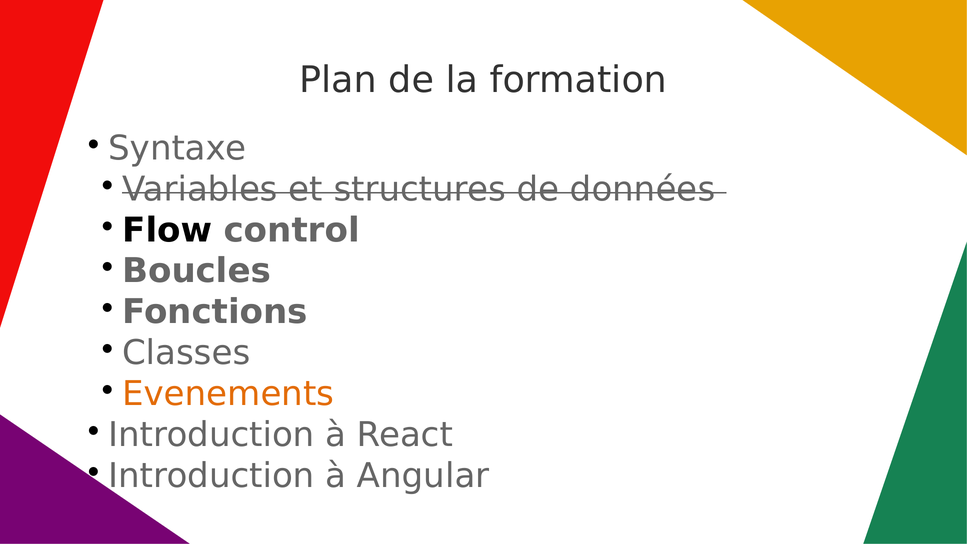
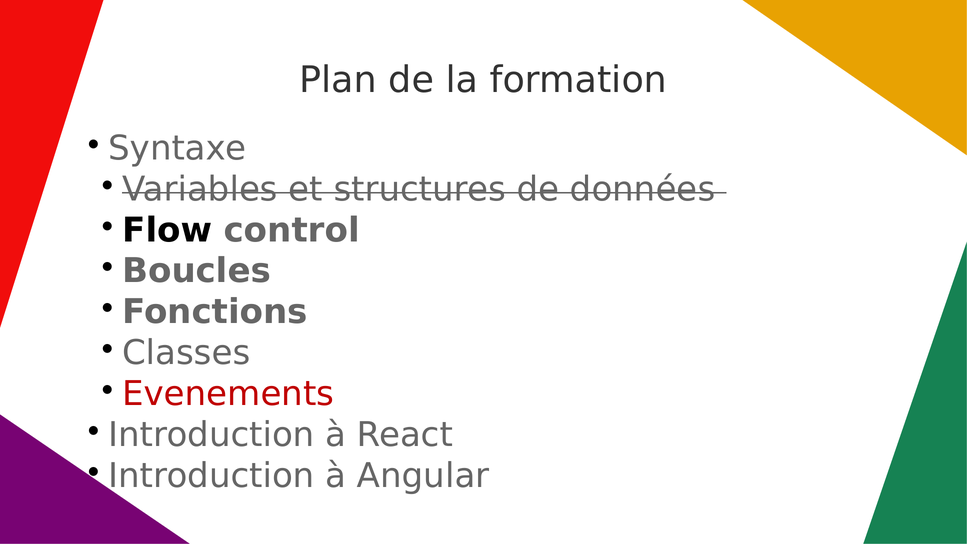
Evenements colour: orange -> red
